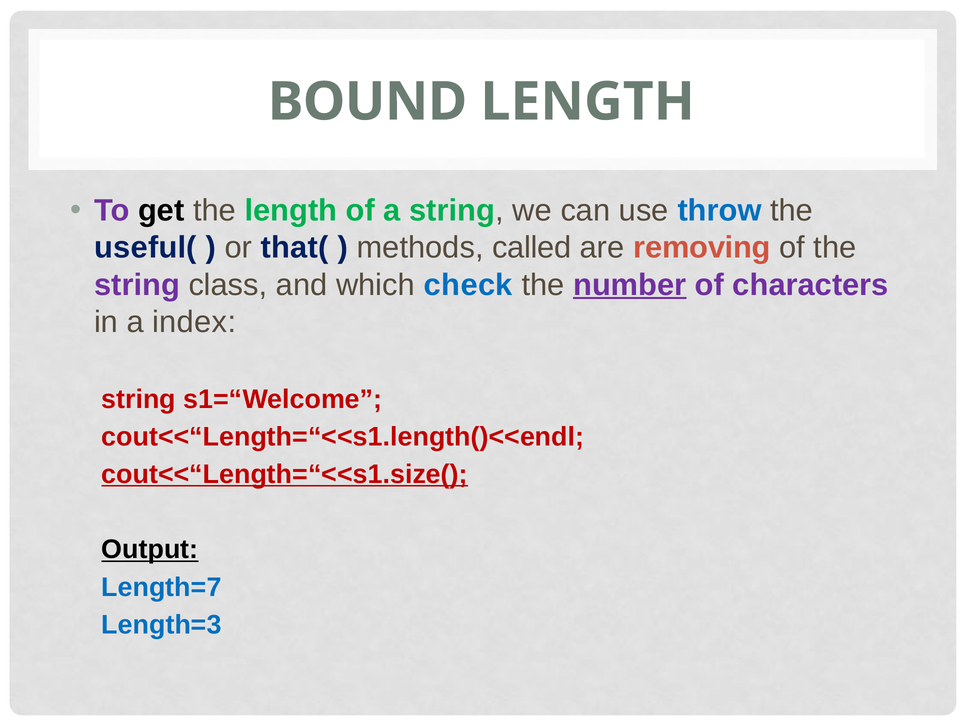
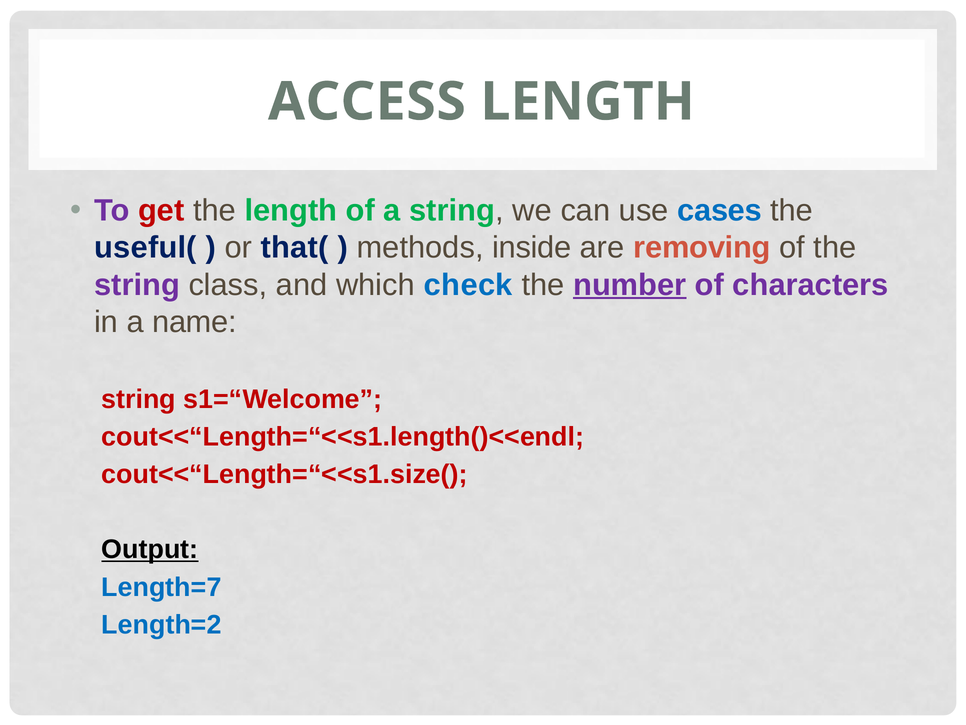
BOUND: BOUND -> ACCESS
get colour: black -> red
throw: throw -> cases
called: called -> inside
index: index -> name
cout<<“Length=“<<s1.size( underline: present -> none
Length=3: Length=3 -> Length=2
